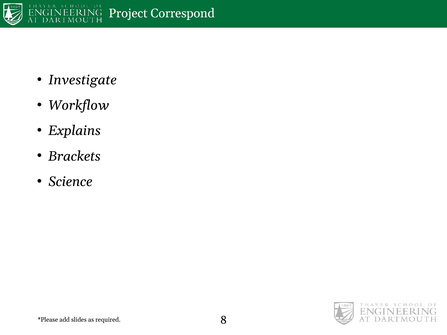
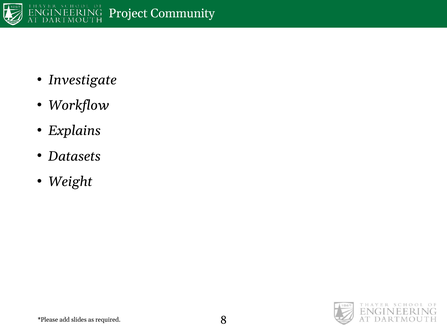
Correspond: Correspond -> Community
Brackets: Brackets -> Datasets
Science: Science -> Weight
